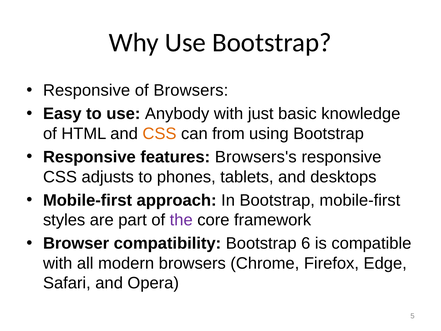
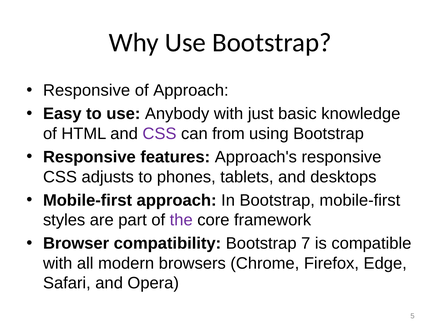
of Browsers: Browsers -> Approach
CSS at (159, 134) colour: orange -> purple
Browsers's: Browsers's -> Approach's
6: 6 -> 7
